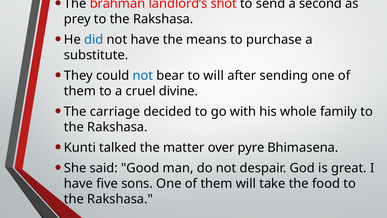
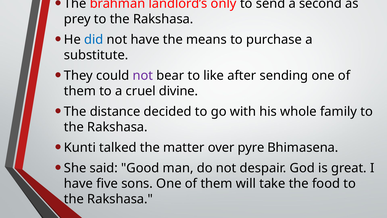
shot: shot -> only
not at (143, 75) colour: blue -> purple
to will: will -> like
carriage: carriage -> distance
